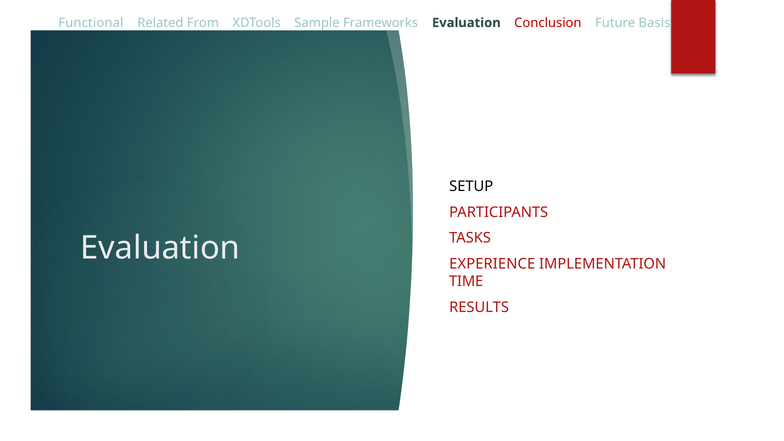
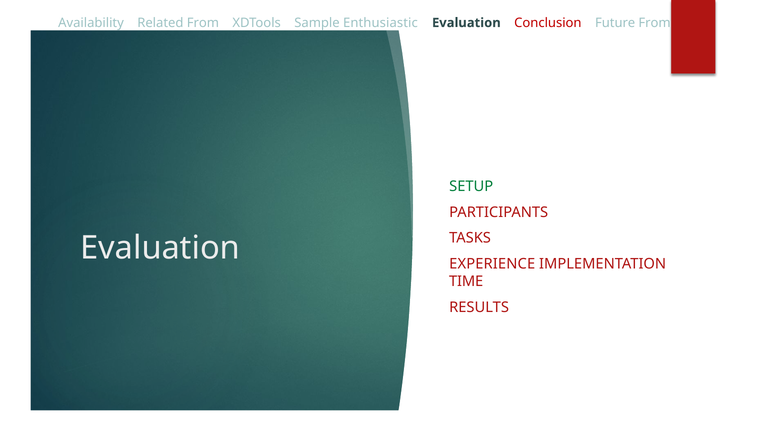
Functional: Functional -> Availability
Frameworks: Frameworks -> Enthusiastic
Future Basis: Basis -> From
SETUP colour: black -> green
